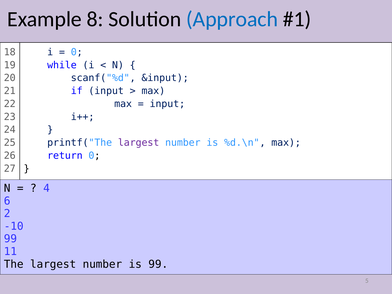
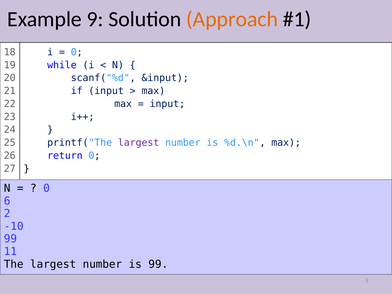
8: 8 -> 9
Approach colour: blue -> orange
4 at (47, 188): 4 -> 0
